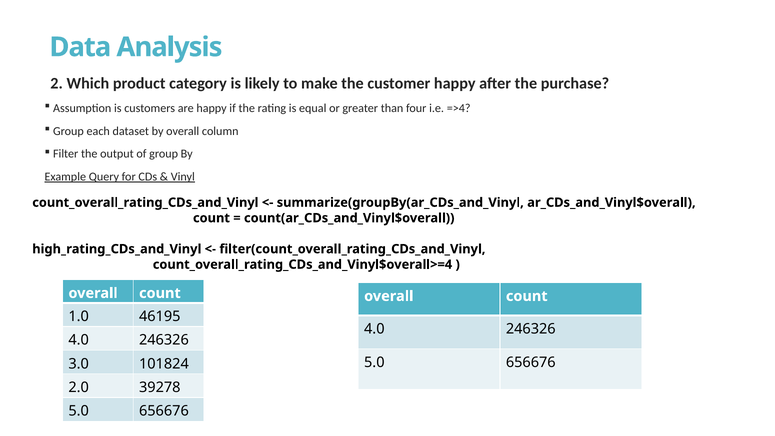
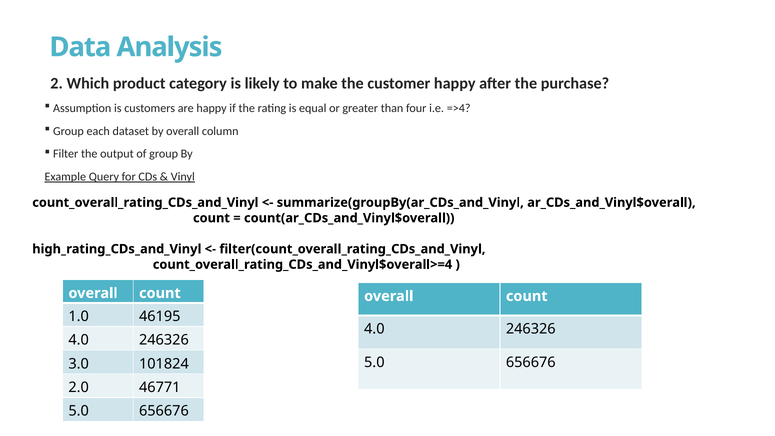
39278: 39278 -> 46771
